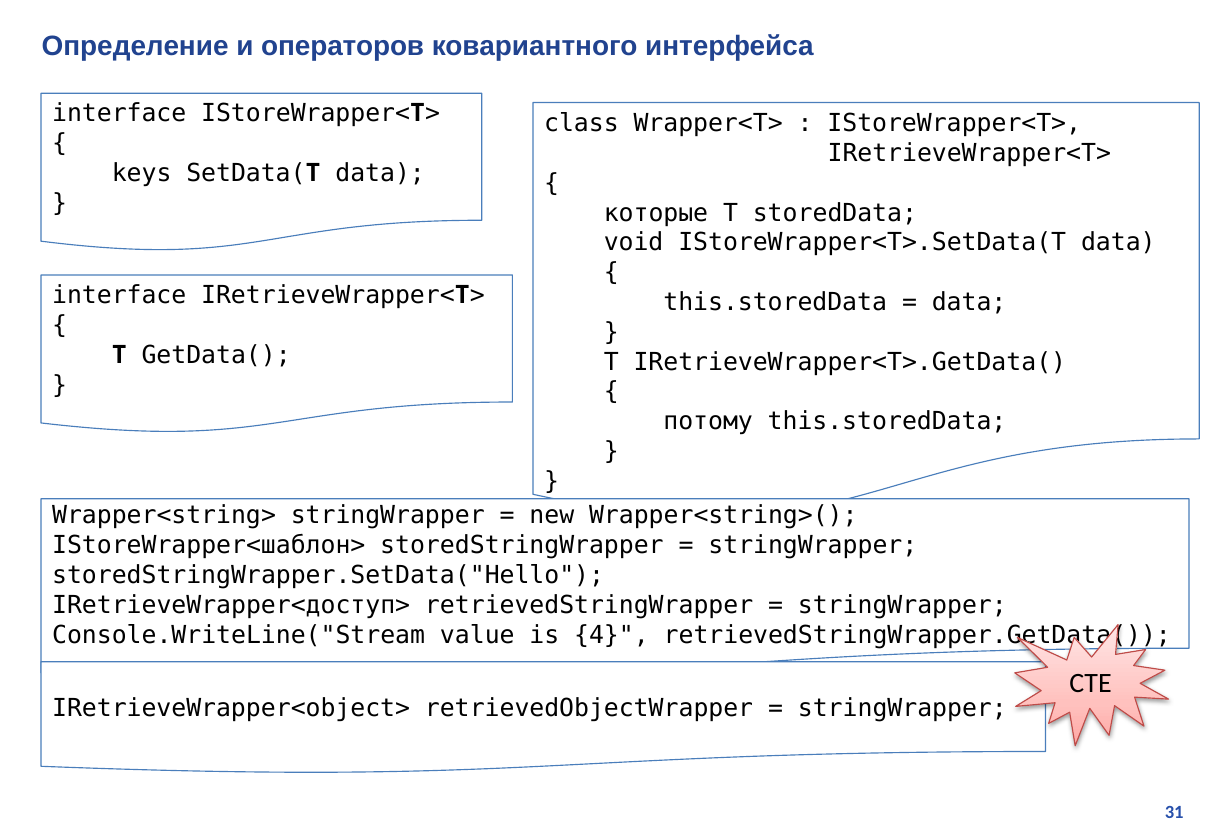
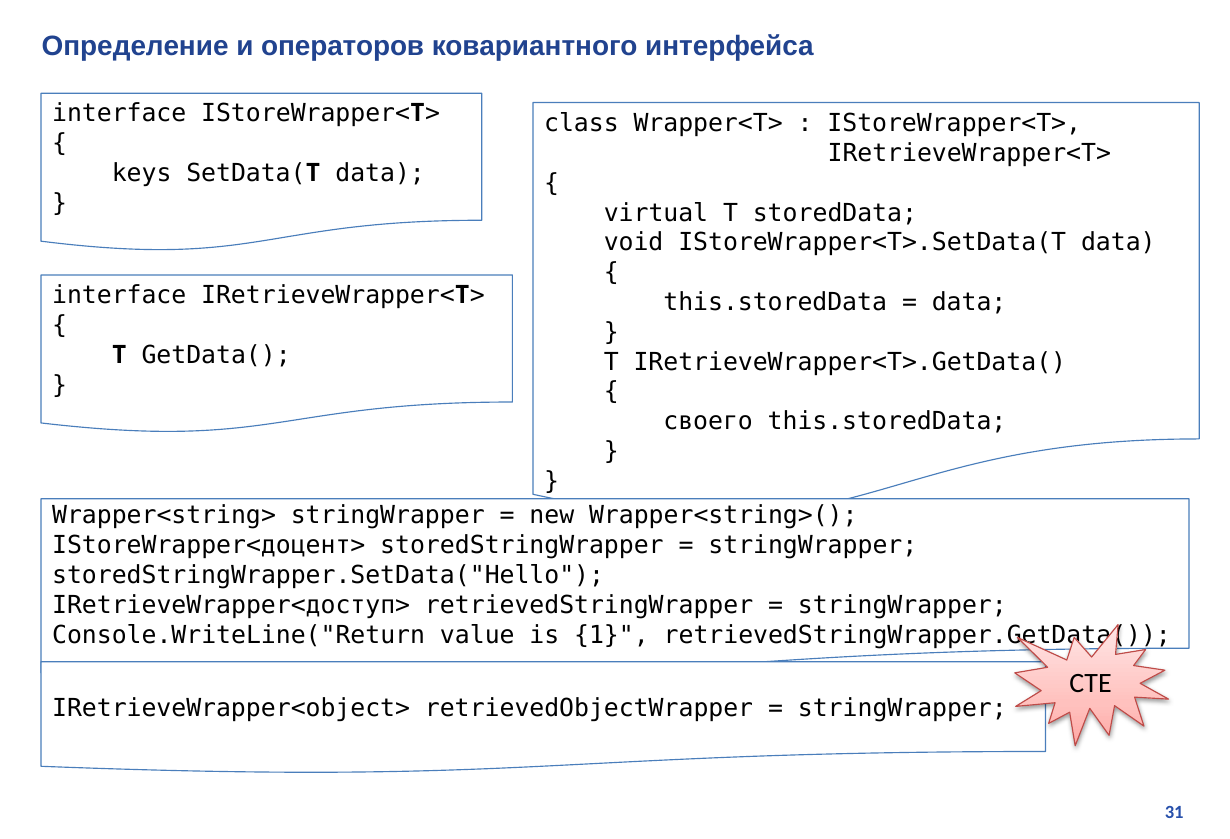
которые: которые -> virtual
потому: потому -> своего
IStoreWrapper<шаблон>: IStoreWrapper<шаблон> -> IStoreWrapper<доцент>
Console.WriteLine("Stream: Console.WriteLine("Stream -> Console.WriteLine("Return
4: 4 -> 1
